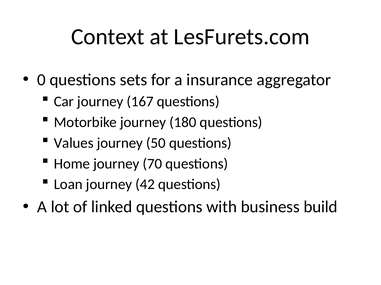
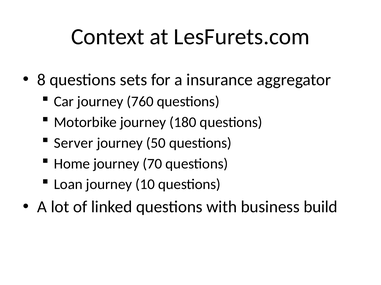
0: 0 -> 8
167: 167 -> 760
Values: Values -> Server
42: 42 -> 10
